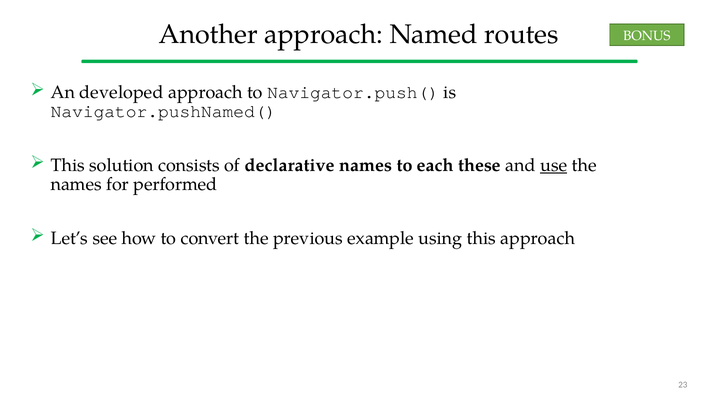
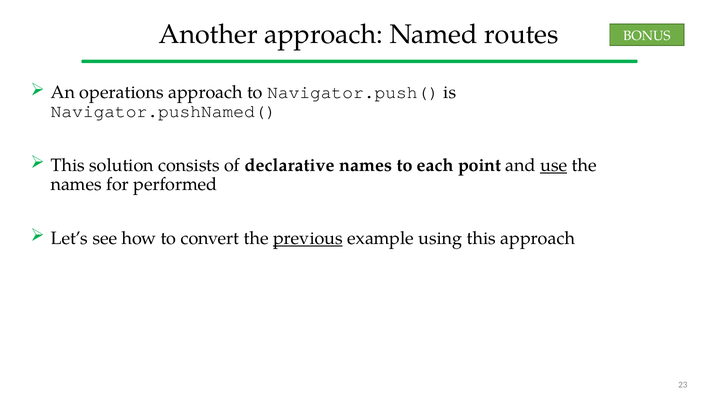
developed: developed -> operations
these: these -> point
previous underline: none -> present
